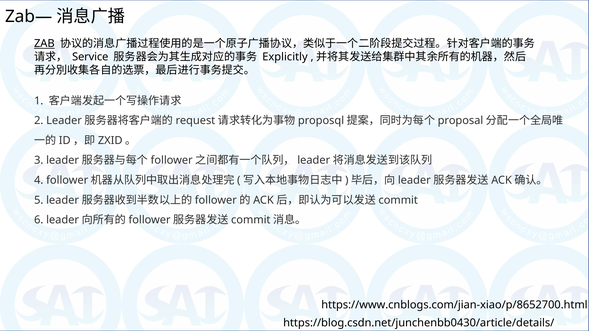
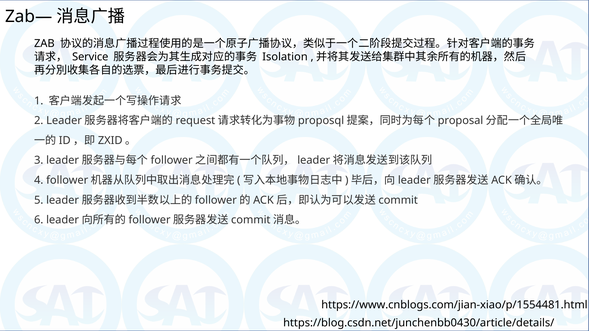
ZAB underline: present -> none
Explicitly: Explicitly -> Isolation
https://www.cnblogs.com/jian-xiao/p/8652700.html: https://www.cnblogs.com/jian-xiao/p/8652700.html -> https://www.cnblogs.com/jian-xiao/p/1554481.html
